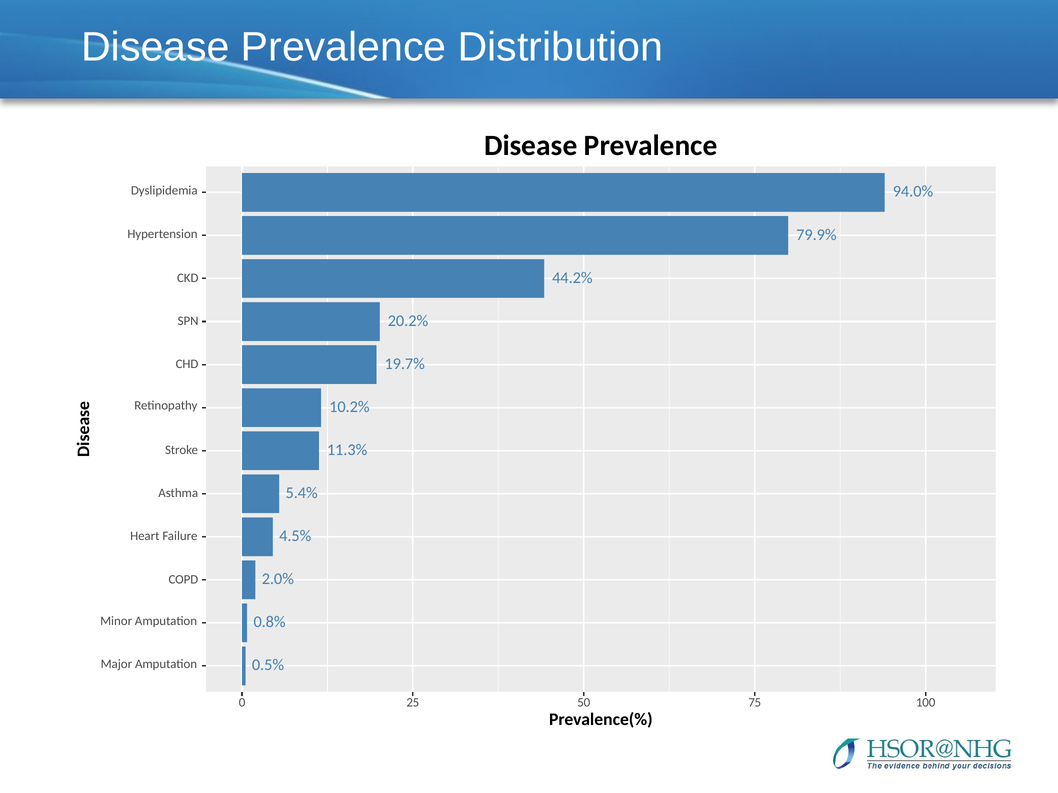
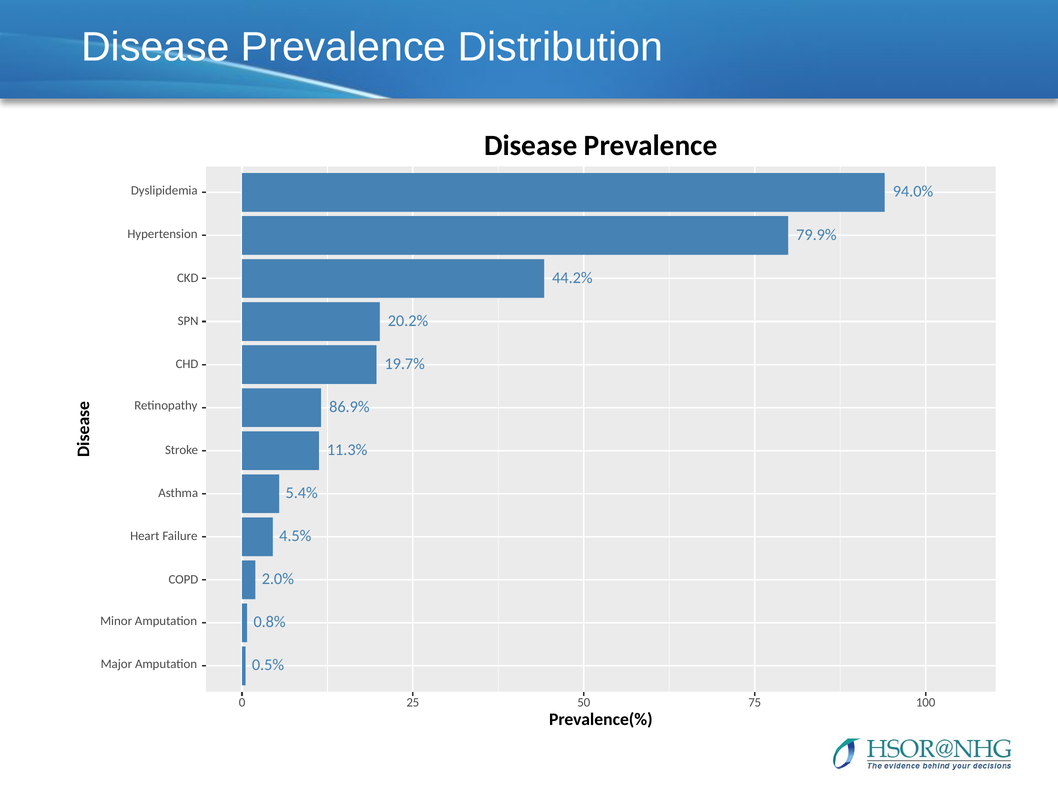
10.2%: 10.2% -> 86.9%
